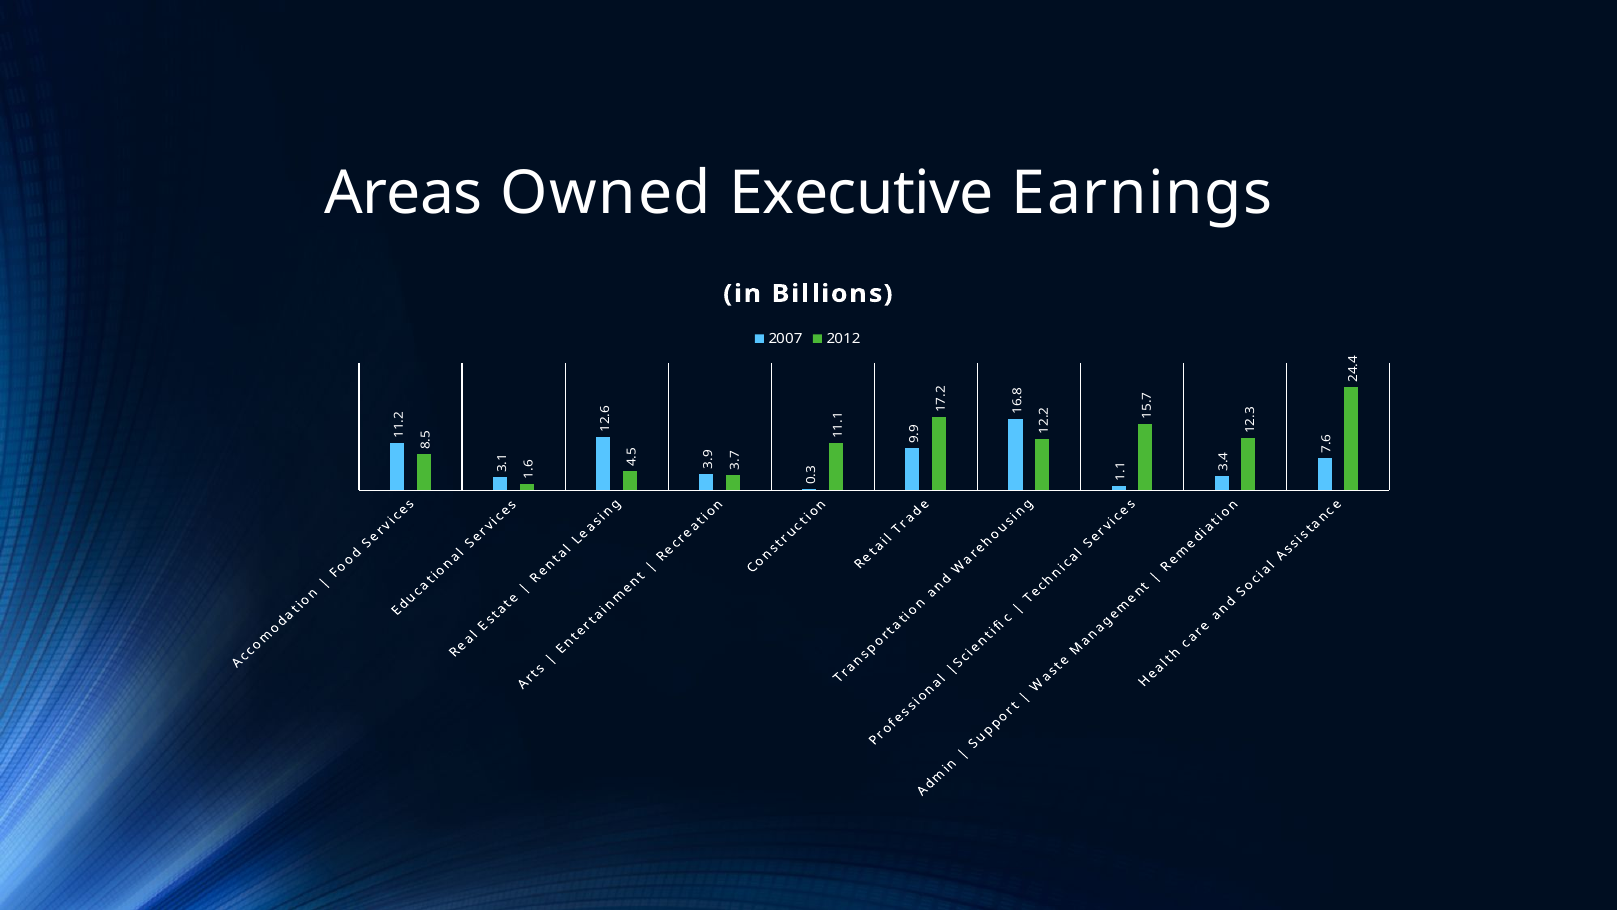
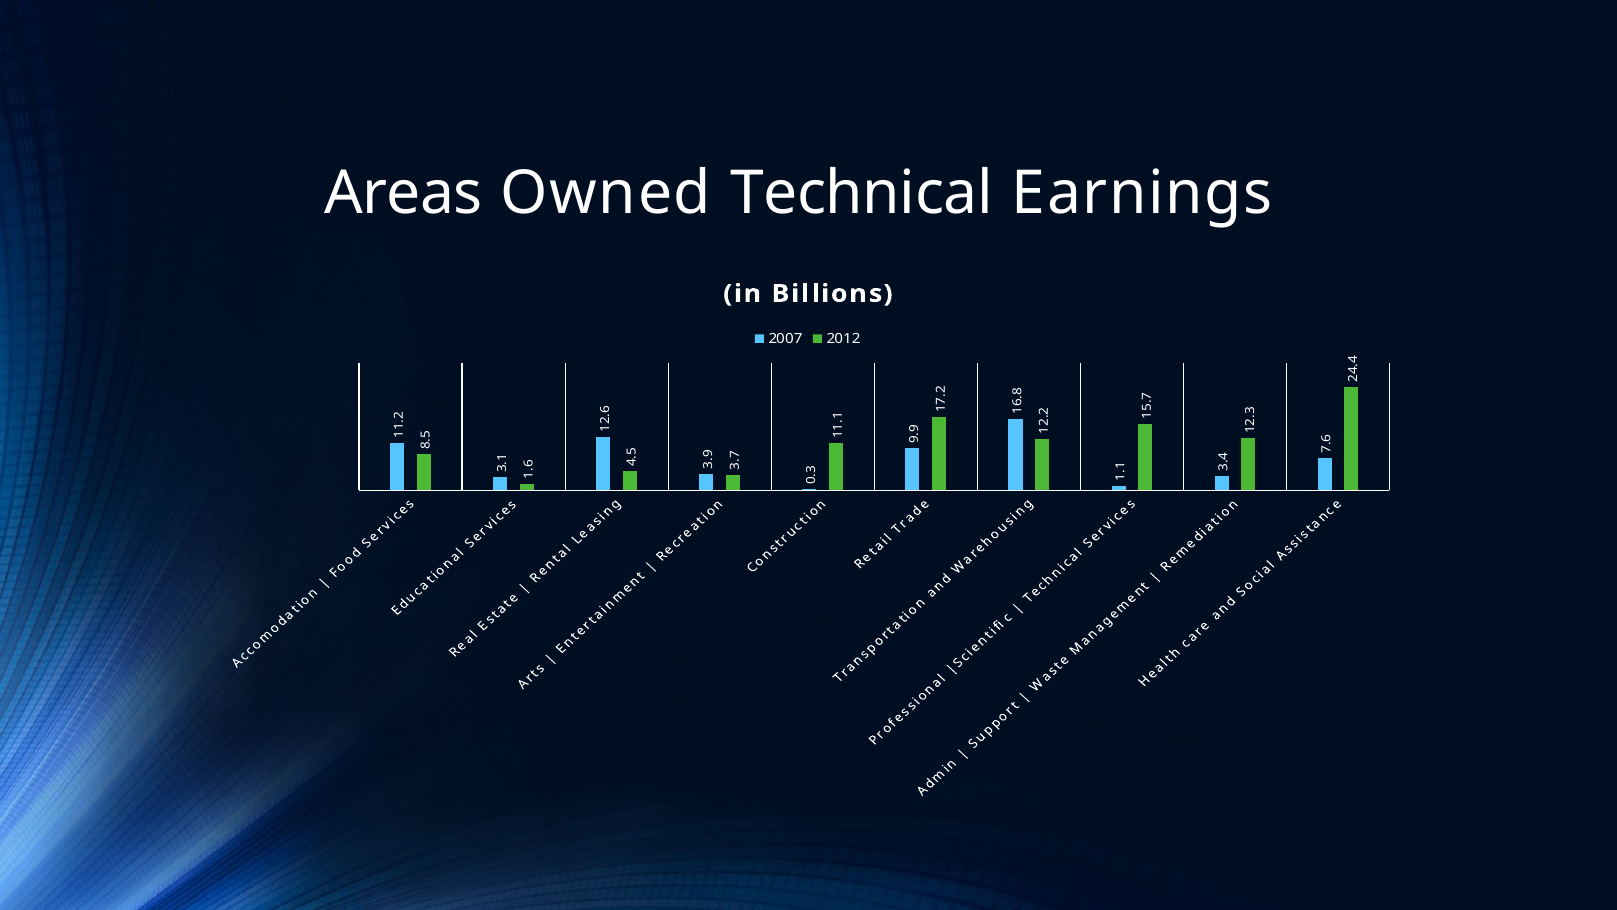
Executive: Executive -> Technical
